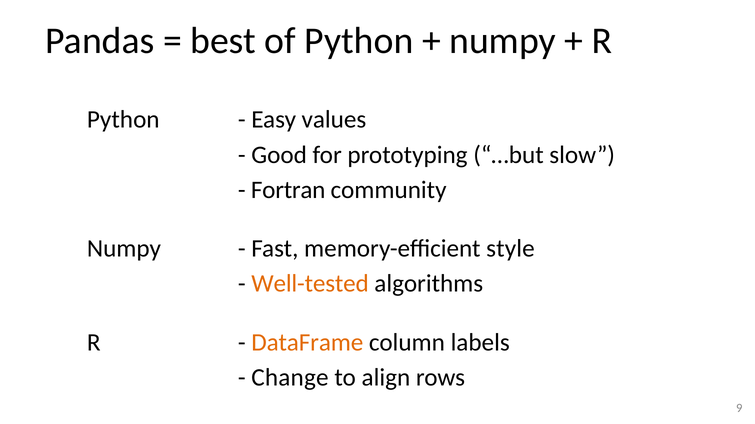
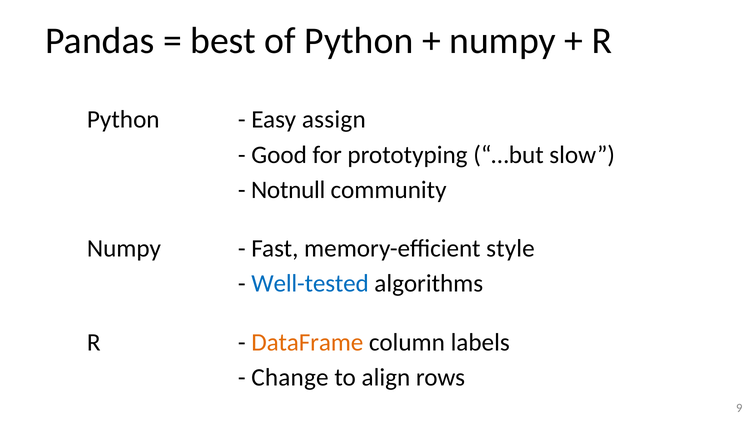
values: values -> assign
Fortran: Fortran -> Notnull
Well-tested colour: orange -> blue
